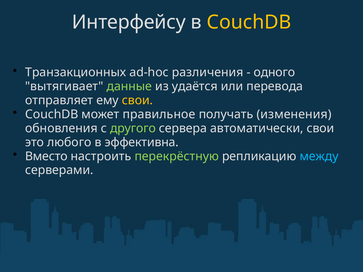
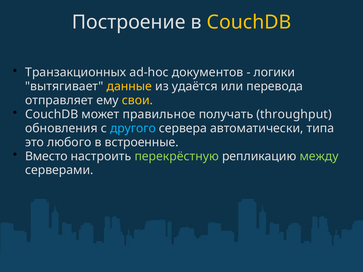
Интерфейсу: Интерфейсу -> Построение
различения: различения -> документов
одного: одного -> логики
данные colour: light green -> yellow
изменения: изменения -> throughput
другого colour: light green -> light blue
автоматически свои: свои -> типа
эффективна: эффективна -> встроенные
между colour: light blue -> light green
